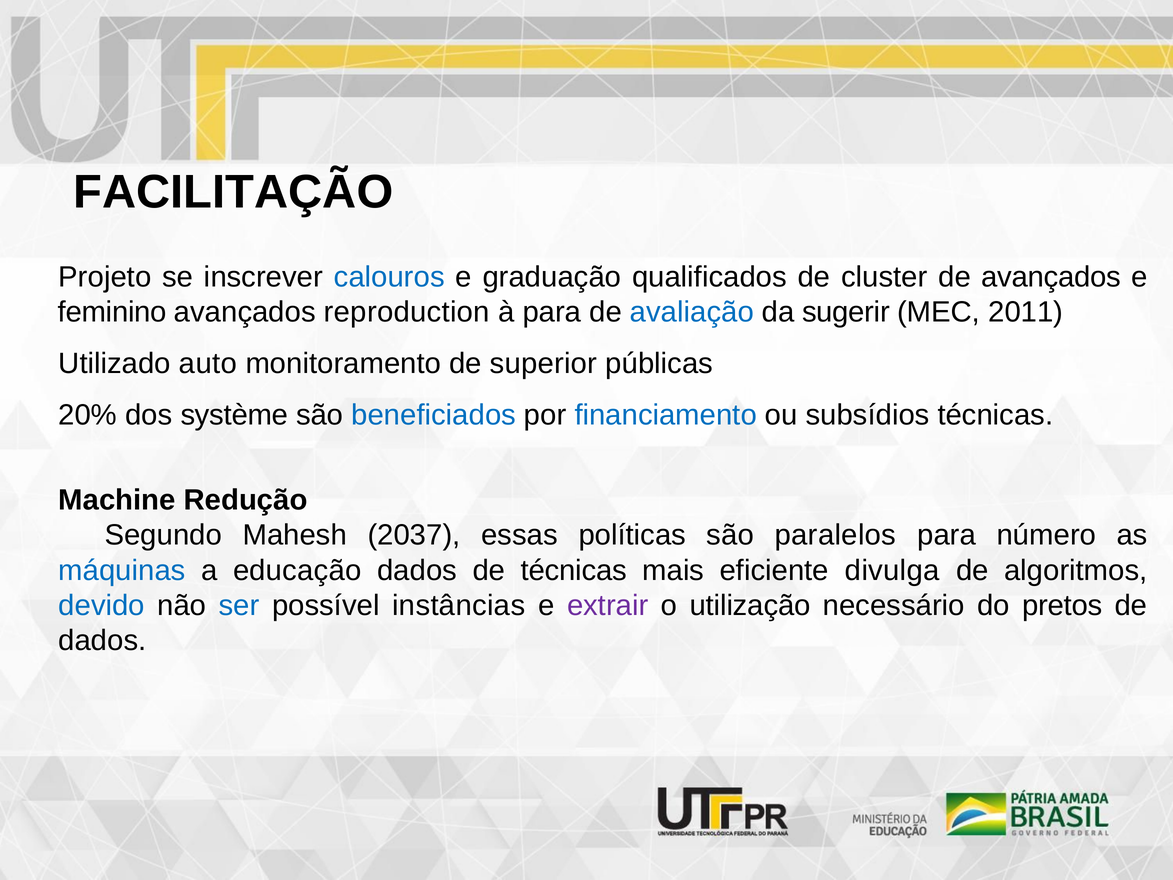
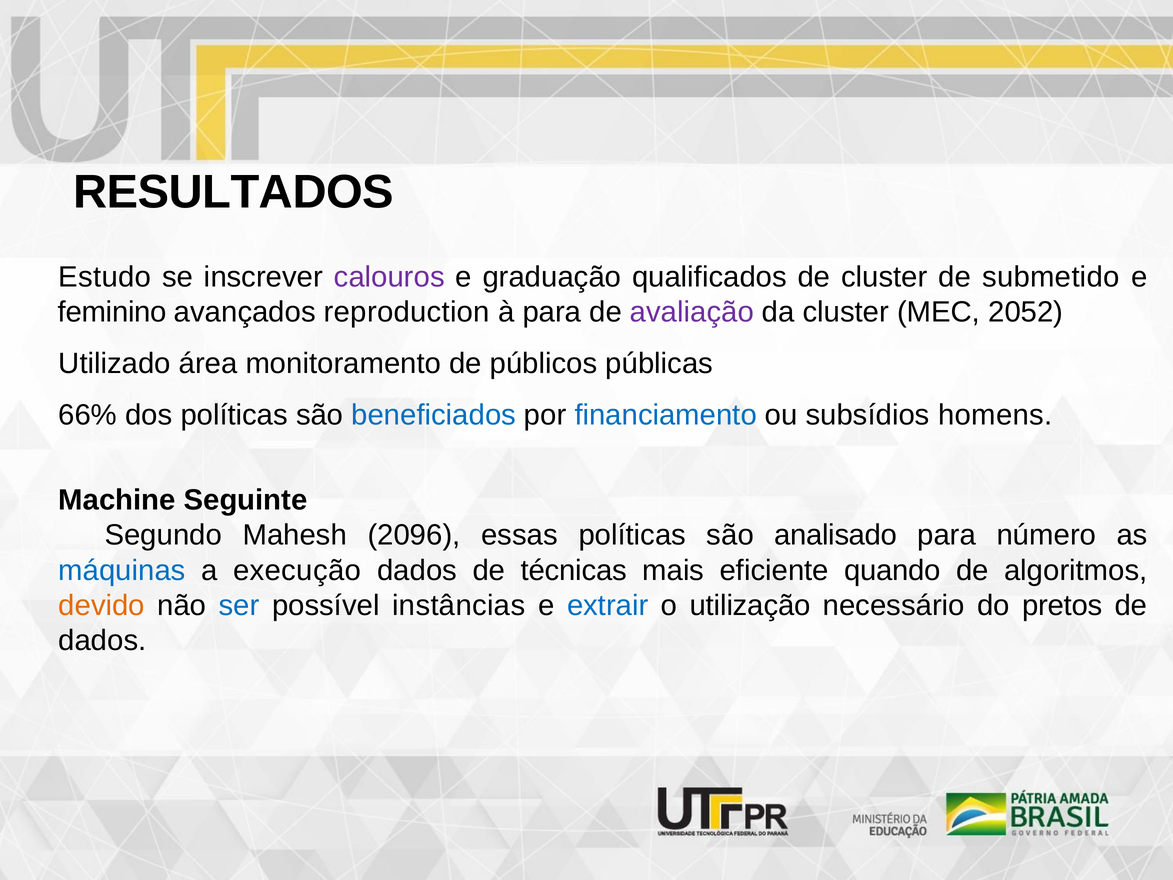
FACILITAÇÃO: FACILITAÇÃO -> RESULTADOS
Projeto: Projeto -> Estudo
calouros colour: blue -> purple
de avançados: avançados -> submetido
avaliação colour: blue -> purple
da sugerir: sugerir -> cluster
2011: 2011 -> 2052
auto: auto -> área
superior: superior -> públicos
20%: 20% -> 66%
dos système: système -> políticas
subsídios técnicas: técnicas -> homens
Redução: Redução -> Seguinte
2037: 2037 -> 2096
paralelos: paralelos -> analisado
educação: educação -> execução
divulga: divulga -> quando
devido colour: blue -> orange
extrair colour: purple -> blue
